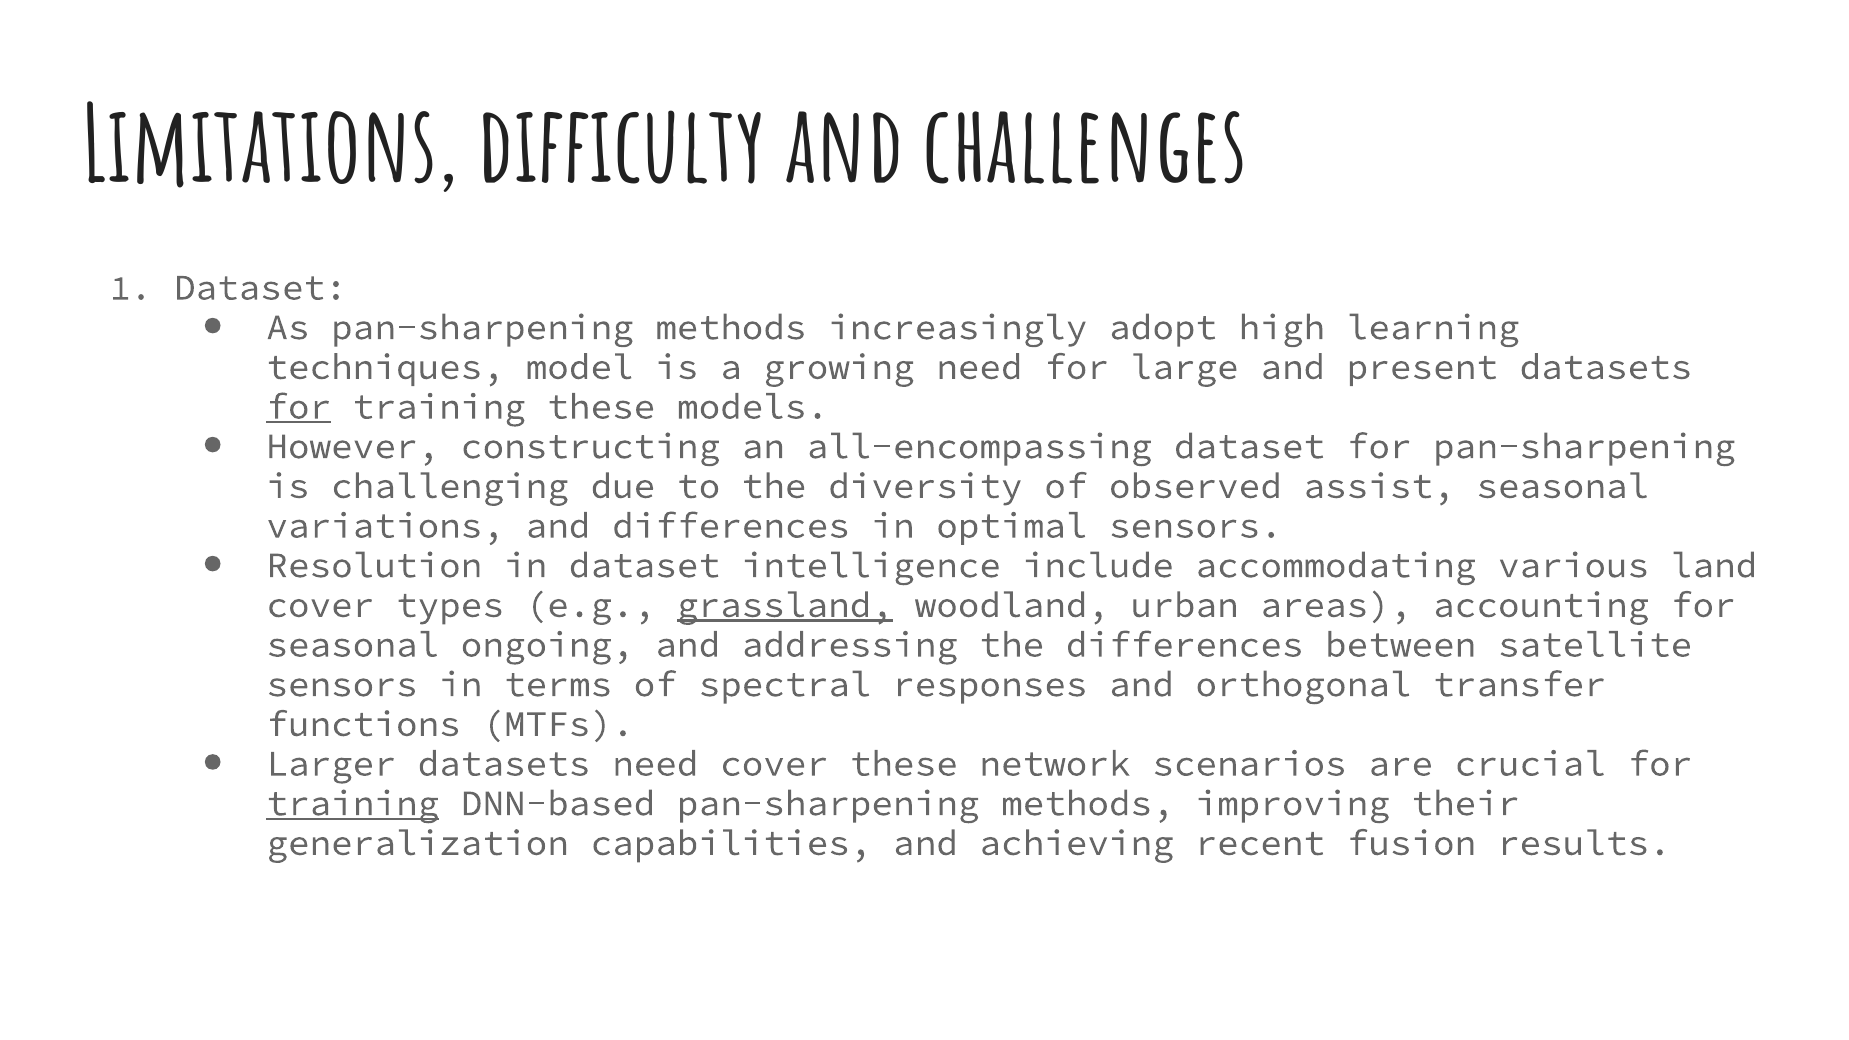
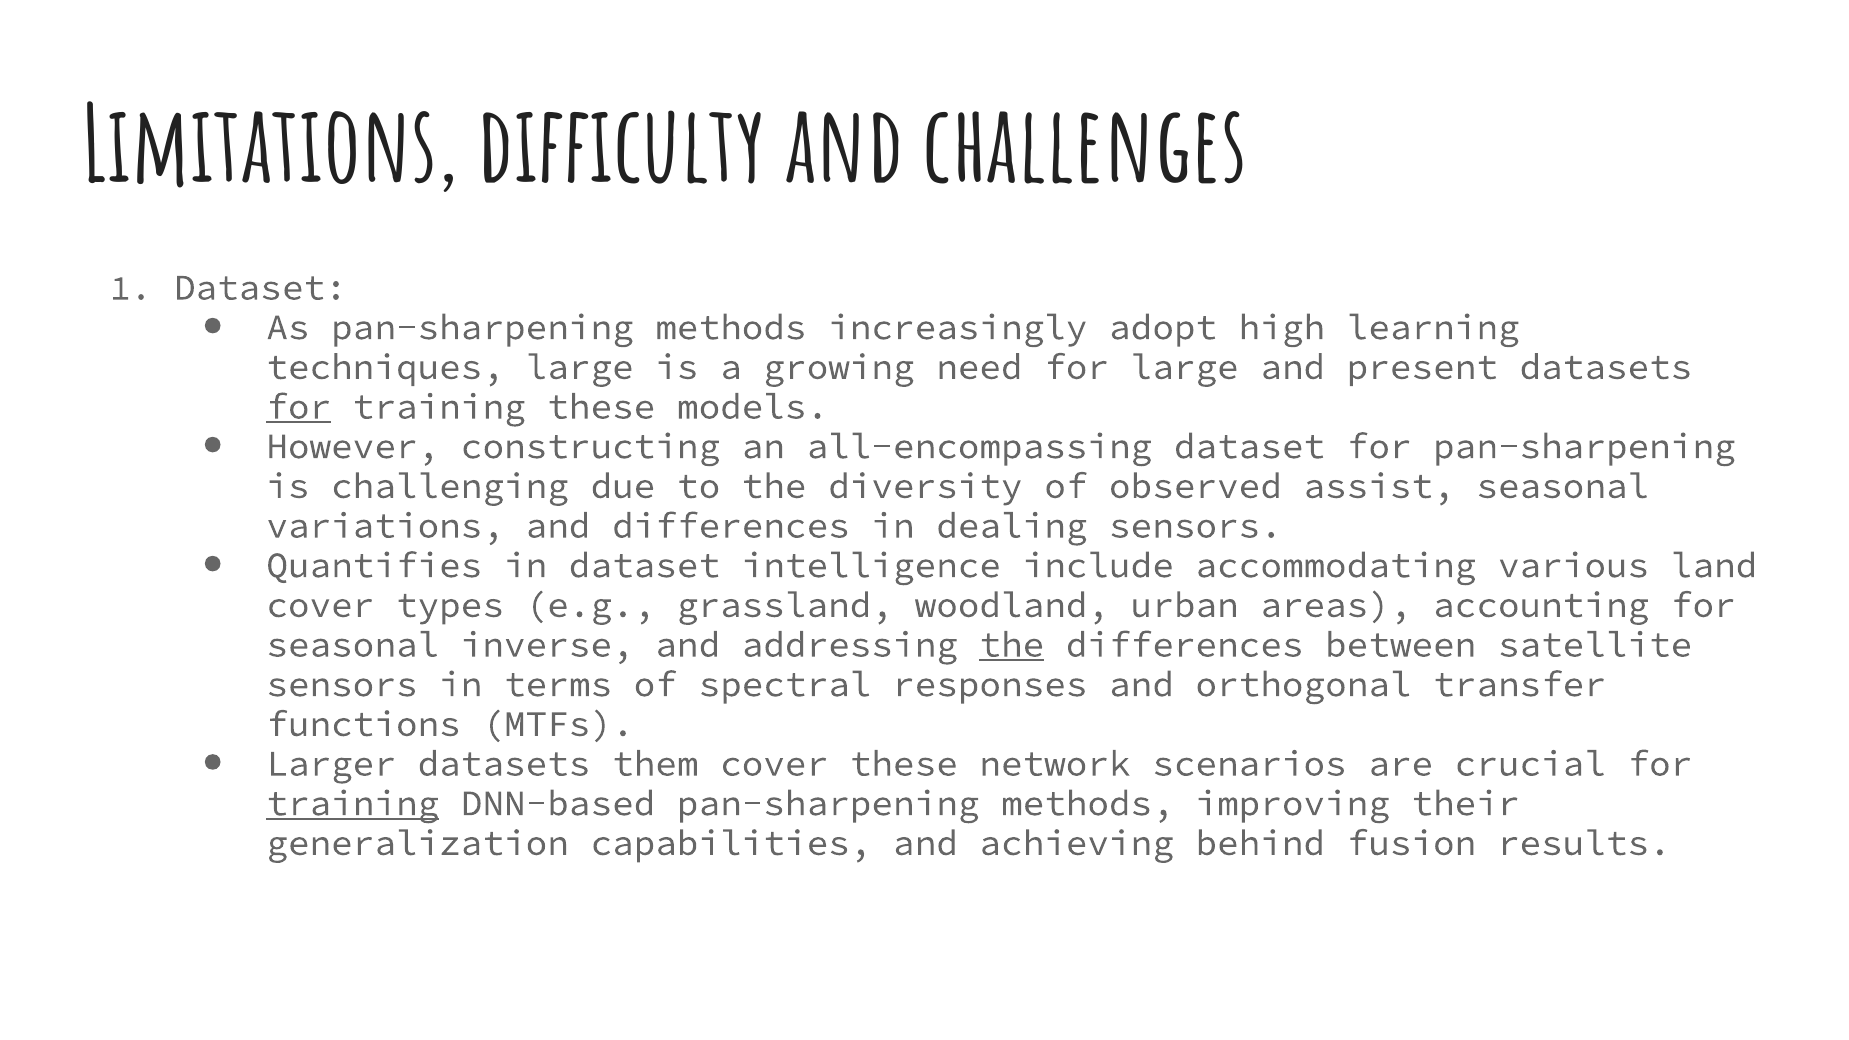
techniques model: model -> large
optimal: optimal -> dealing
Resolution: Resolution -> Quantifies
grassland underline: present -> none
ongoing: ongoing -> inverse
the at (1012, 645) underline: none -> present
datasets need: need -> them
recent: recent -> behind
